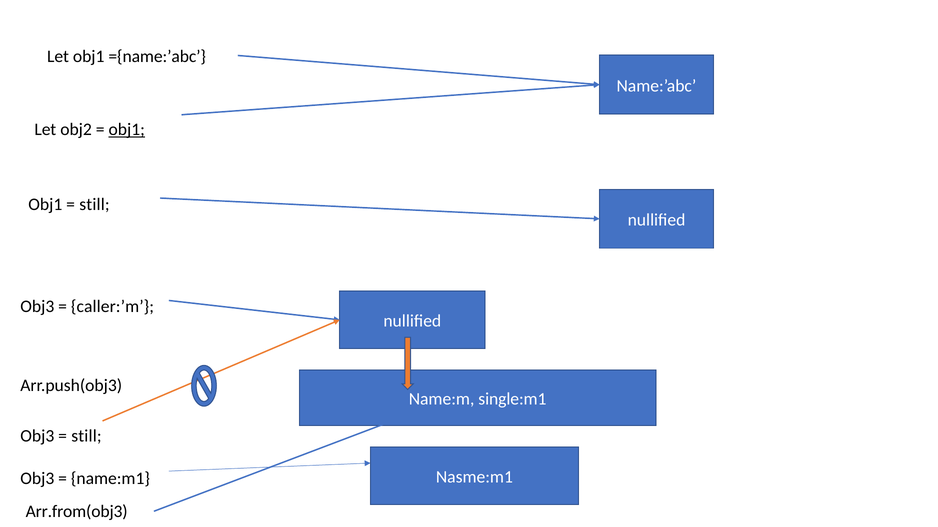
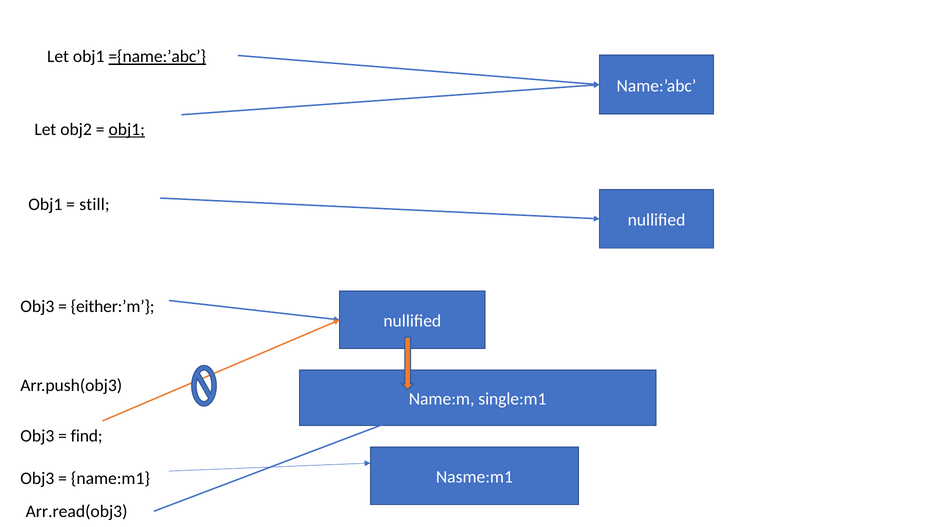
={name:’abc underline: none -> present
caller:’m: caller:’m -> either:’m
still at (86, 437): still -> find
Arr.from(obj3: Arr.from(obj3 -> Arr.read(obj3
